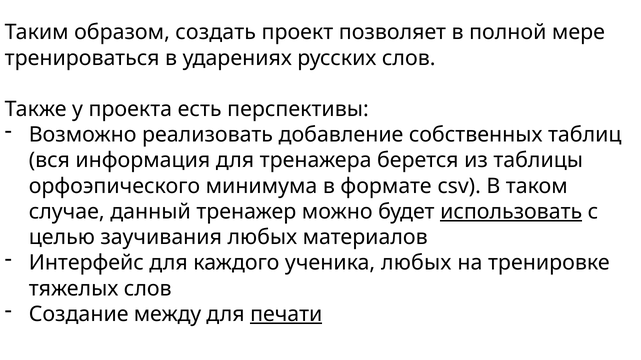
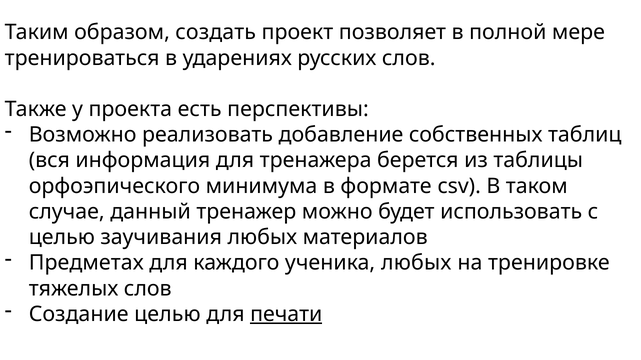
использовать underline: present -> none
Интерфейс: Интерфейс -> Предметах
Создание между: между -> целью
